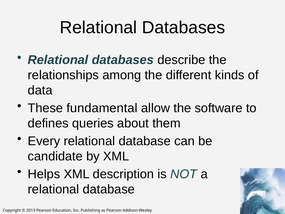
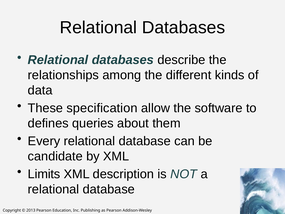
fundamental: fundamental -> specification
Helps: Helps -> Limits
